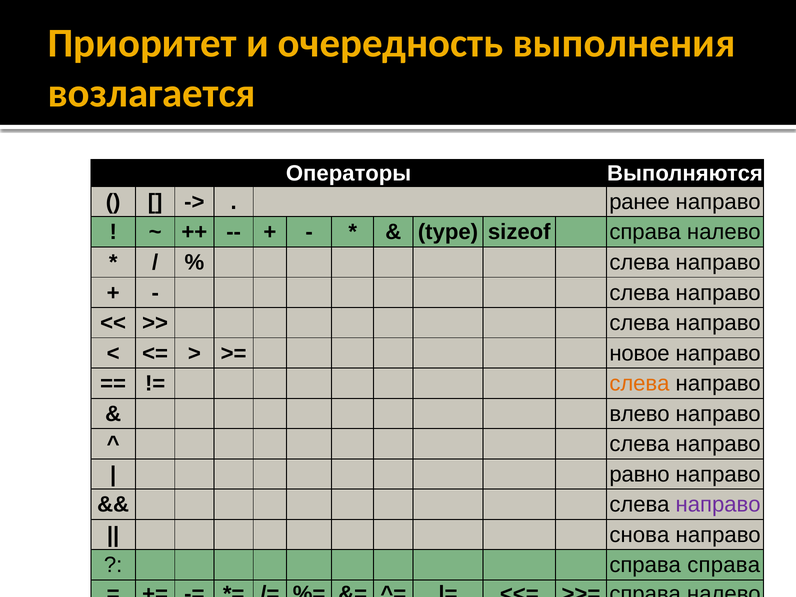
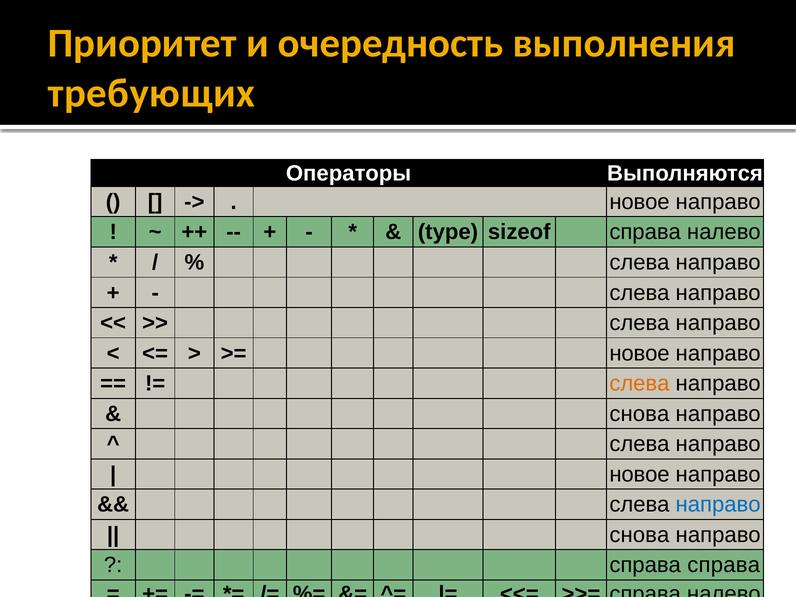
возлагается: возлагается -> требующих
ранее at (640, 202): ранее -> новое
влево at (640, 414): влево -> снова
равно at (639, 474): равно -> новое
направо at (718, 505) colour: purple -> blue
